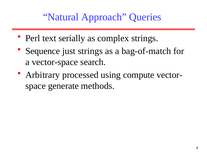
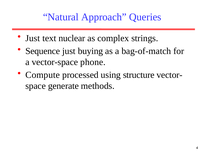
Perl at (33, 38): Perl -> Just
serially: serially -> nuclear
just strings: strings -> buying
search: search -> phone
Arbitrary: Arbitrary -> Compute
compute: compute -> structure
